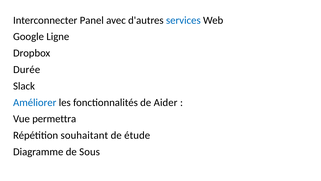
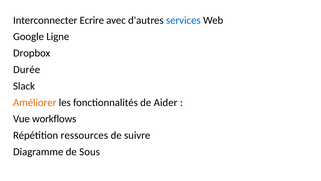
Panel: Panel -> Ecrire
Améliorer colour: blue -> orange
permettra: permettra -> workflows
souhaitant: souhaitant -> ressources
étude: étude -> suivre
